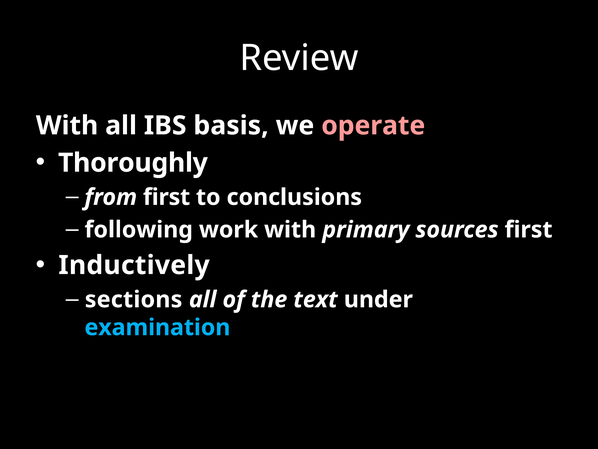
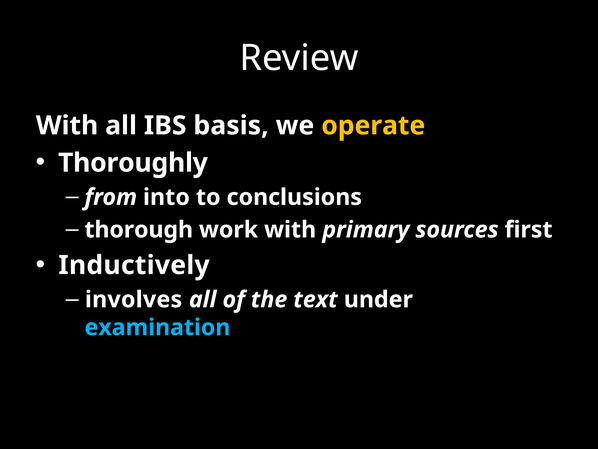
operate colour: pink -> yellow
from first: first -> into
following: following -> thorough
sections: sections -> involves
